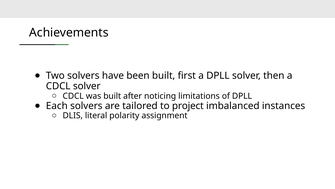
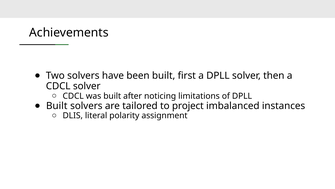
Each at (57, 106): Each -> Built
